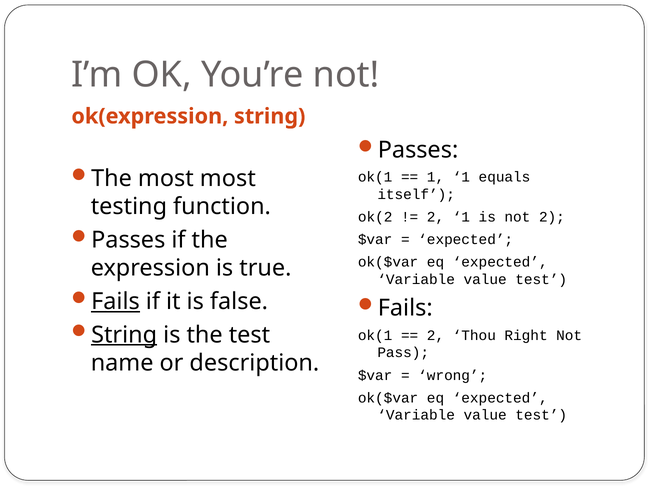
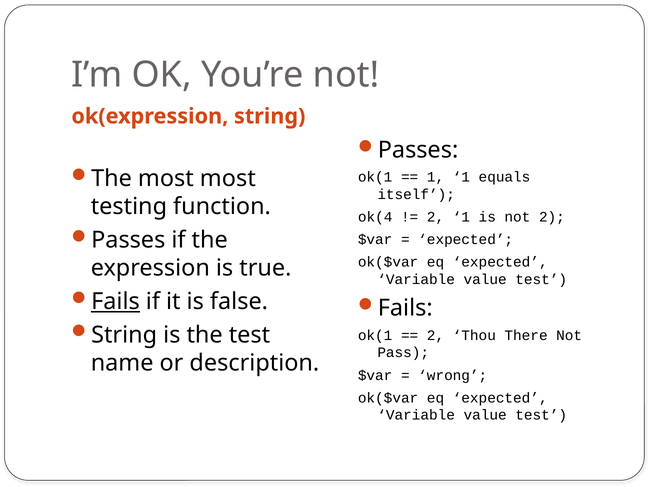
ok(2: ok(2 -> ok(4
String at (124, 335) underline: present -> none
Right: Right -> There
